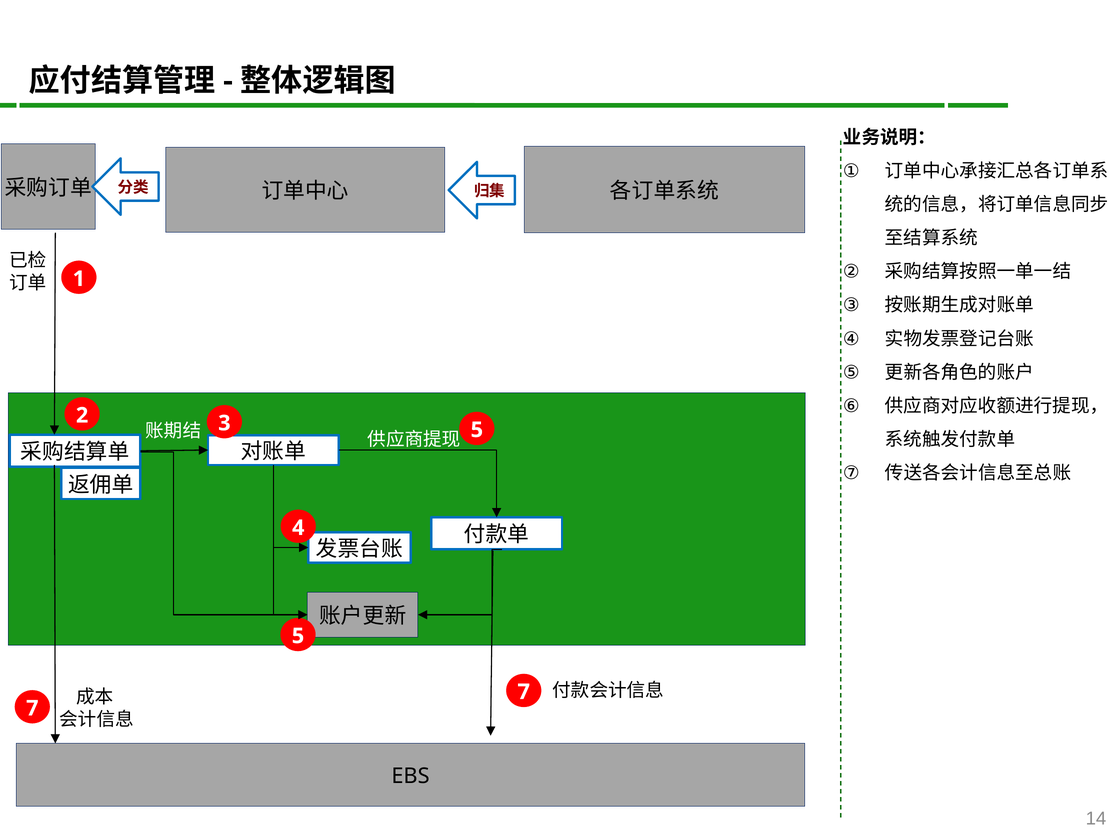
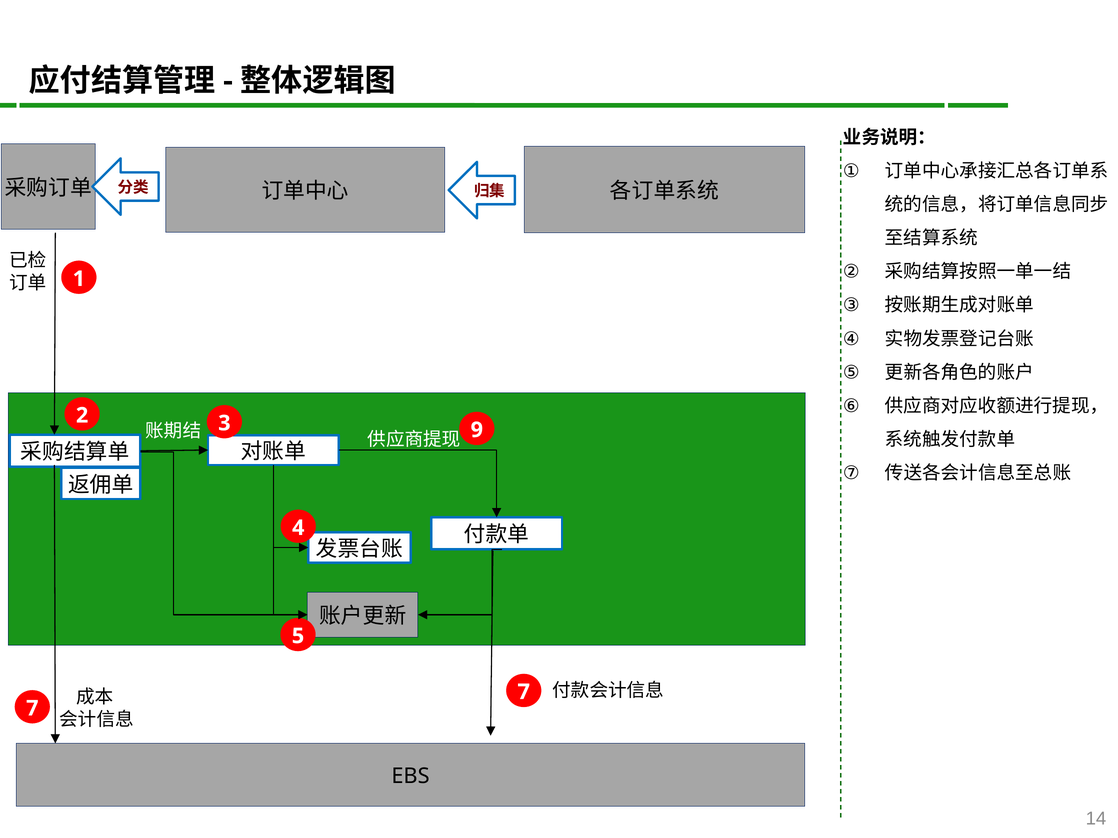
3 5: 5 -> 9
